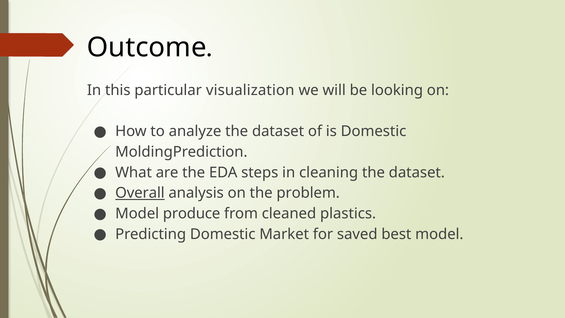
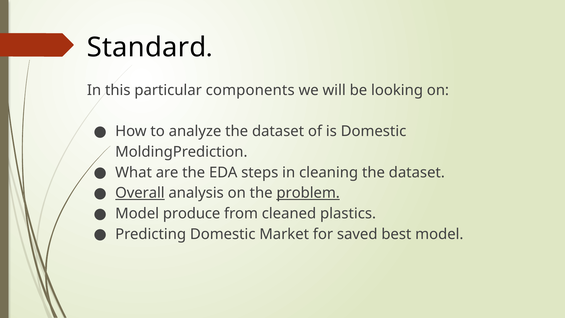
Outcome: Outcome -> Standard
visualization: visualization -> components
problem underline: none -> present
